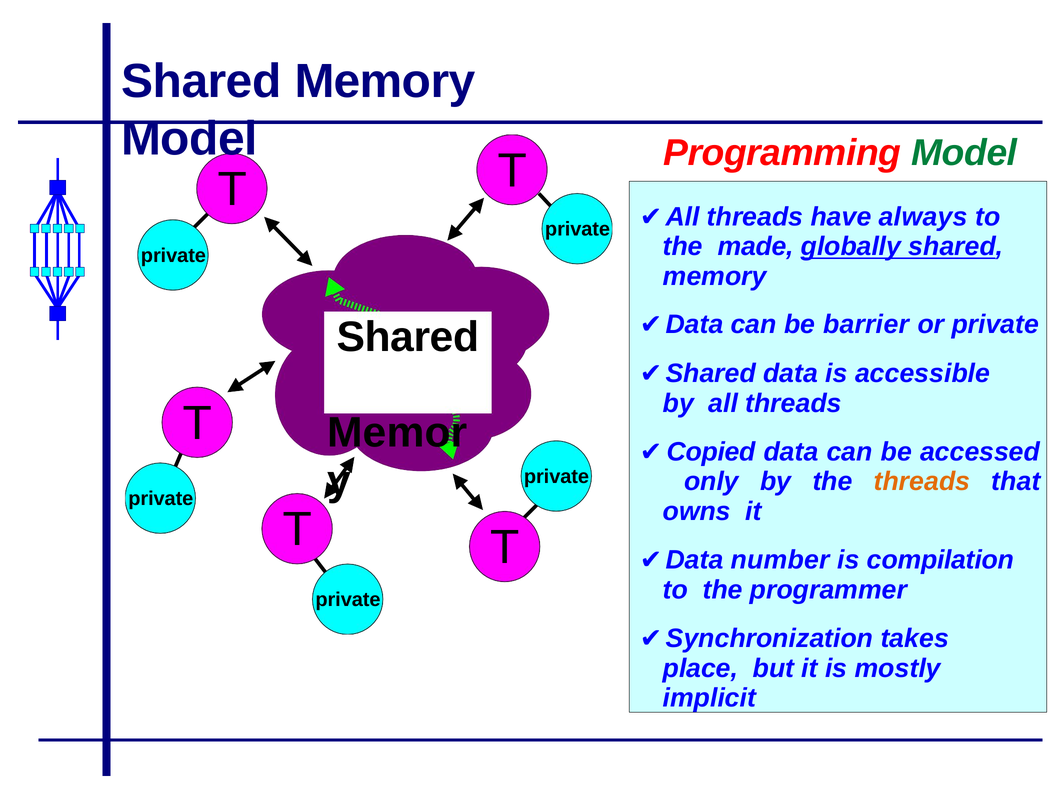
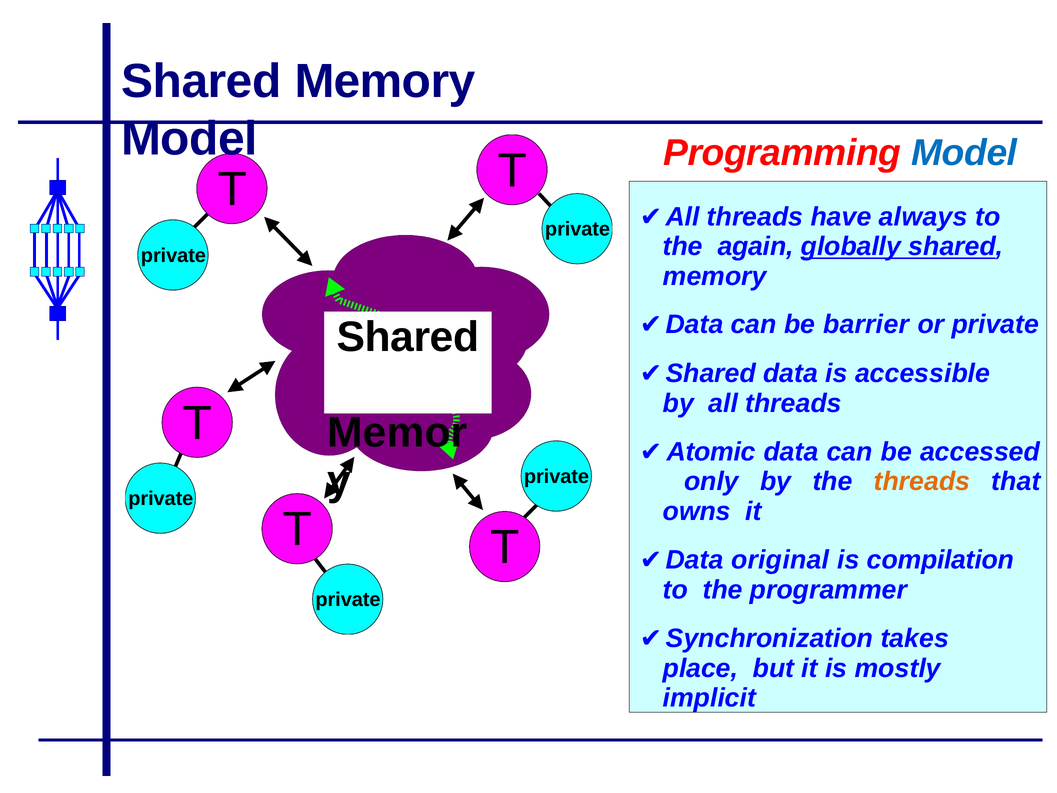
Model at (964, 153) colour: green -> blue
made: made -> again
Copied: Copied -> Atomic
number: number -> original
